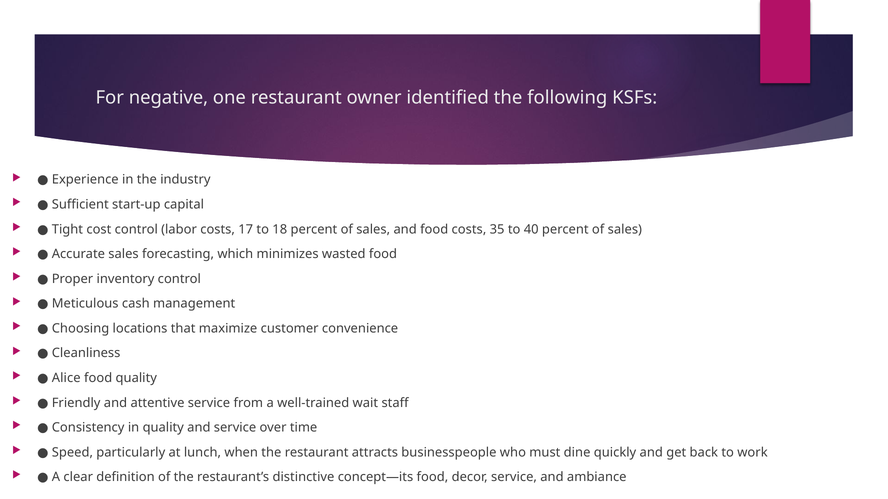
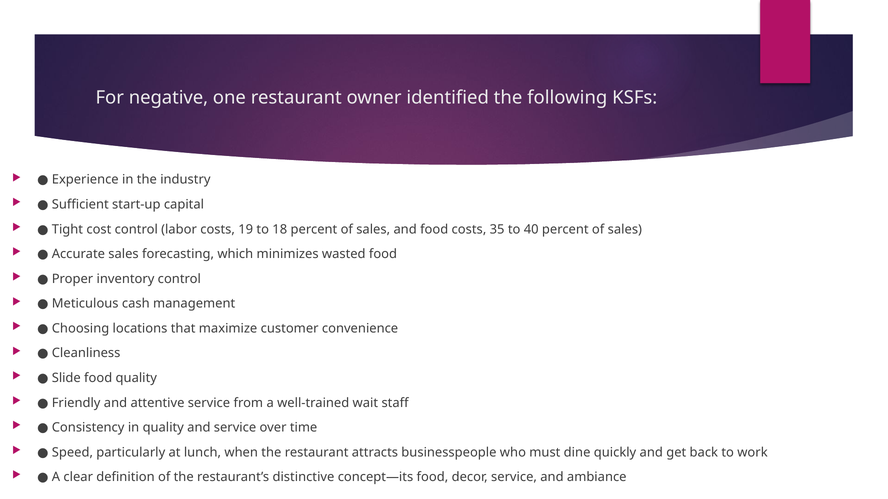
17: 17 -> 19
Alice: Alice -> Slide
